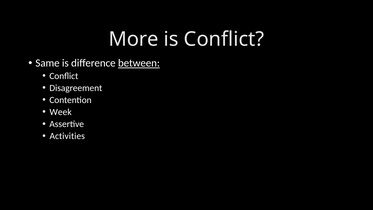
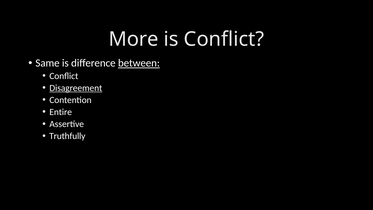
Disagreement underline: none -> present
Week: Week -> Entire
Activities: Activities -> Truthfully
